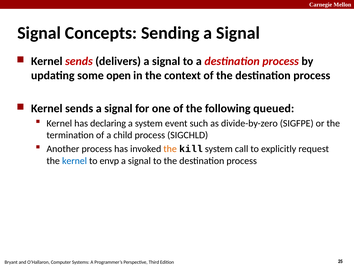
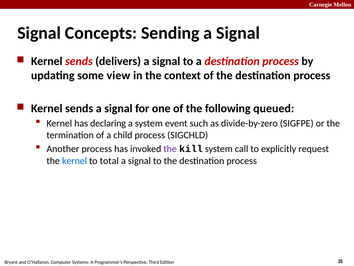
open: open -> view
the at (170, 149) colour: orange -> purple
envp: envp -> total
